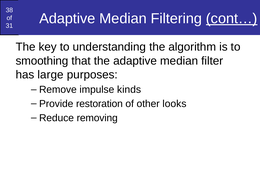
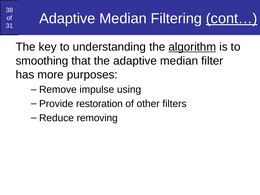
algorithm underline: none -> present
large: large -> more
kinds: kinds -> using
looks: looks -> filters
